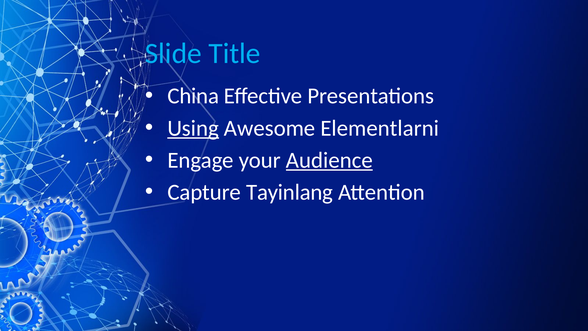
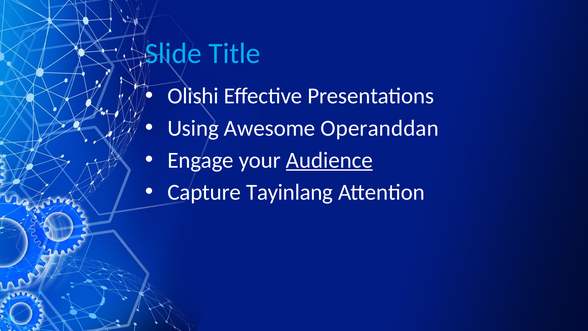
China: China -> Olishi
Using underline: present -> none
Elementlarni: Elementlarni -> Operanddan
